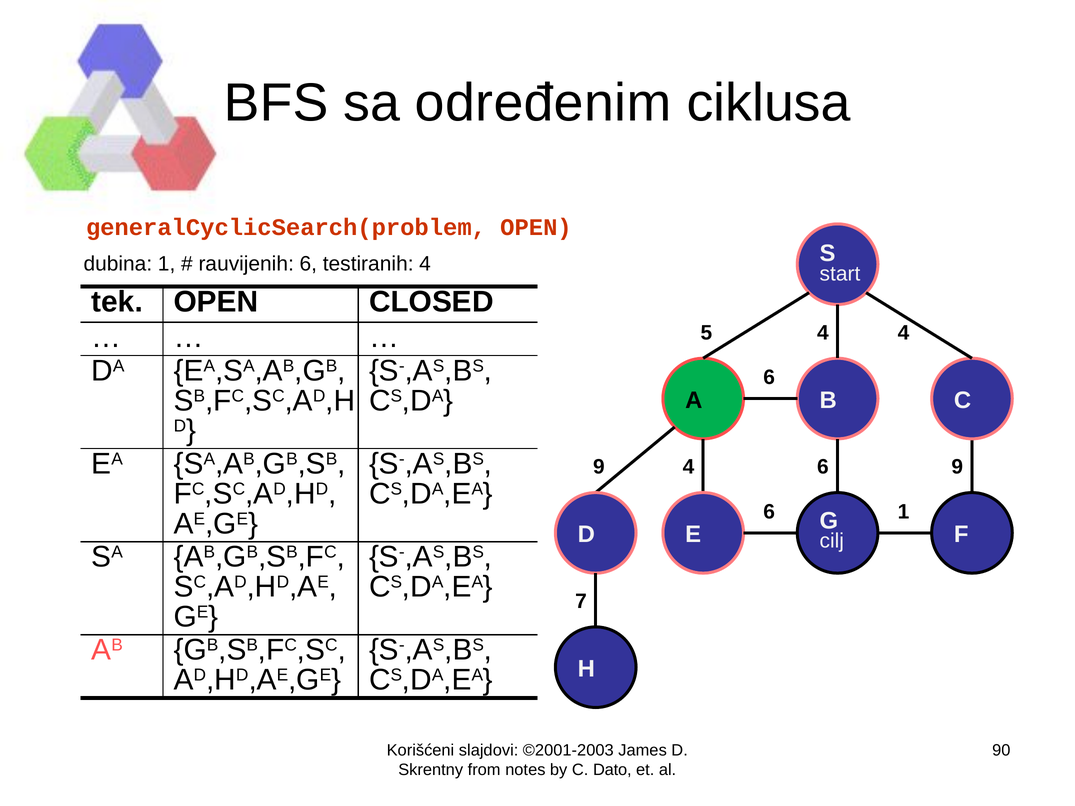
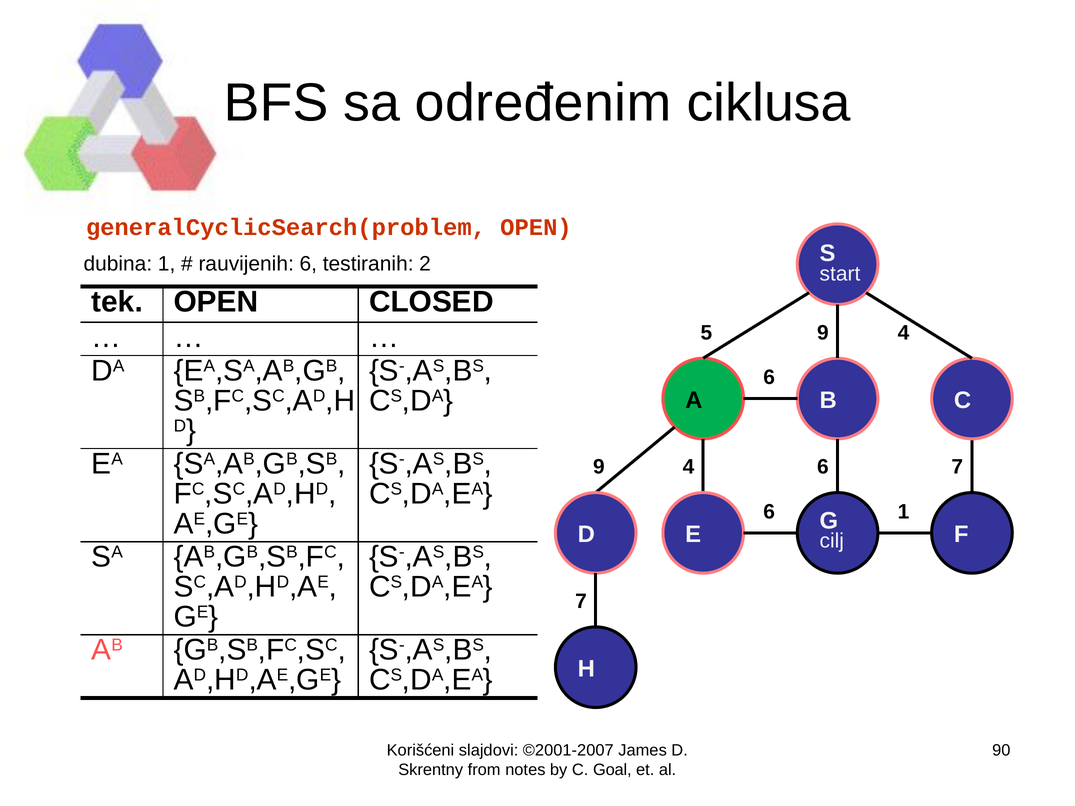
testiranih 4: 4 -> 2
5 4: 4 -> 9
6 9: 9 -> 7
©2001-2003: ©2001-2003 -> ©2001-2007
Dato: Dato -> Goal
